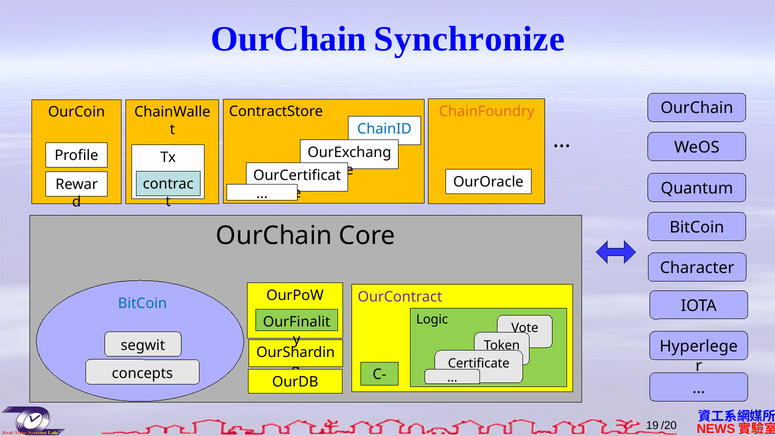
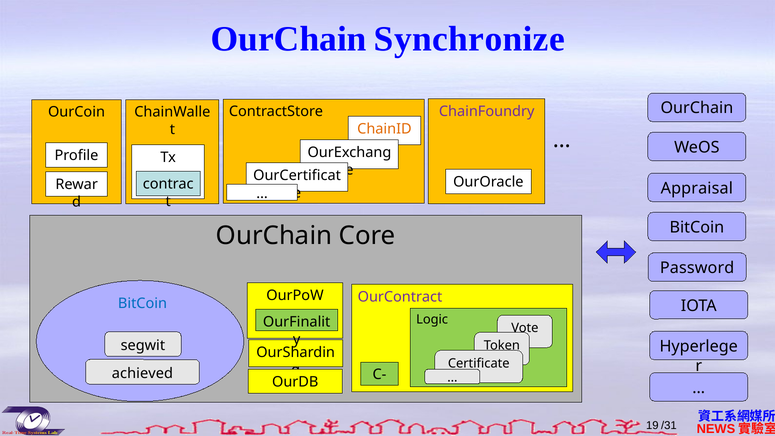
ChainFoundry colour: orange -> purple
ChainID colour: blue -> orange
Quantum: Quantum -> Appraisal
Character: Character -> Password
concepts: concepts -> achieved
/20: /20 -> /31
